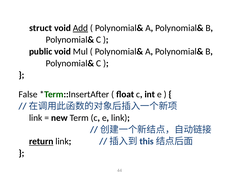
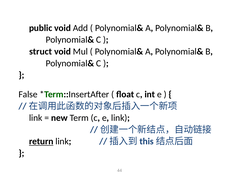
struct: struct -> public
Add underline: present -> none
public: public -> struct
